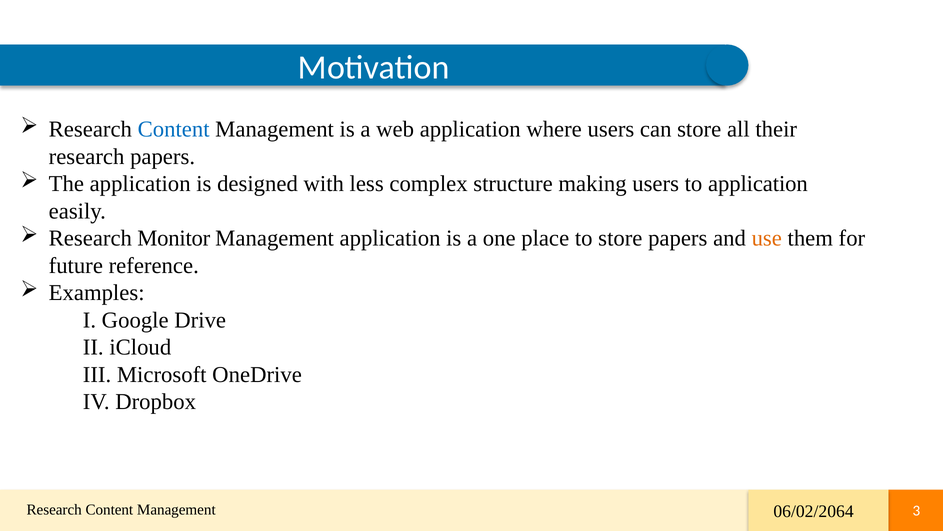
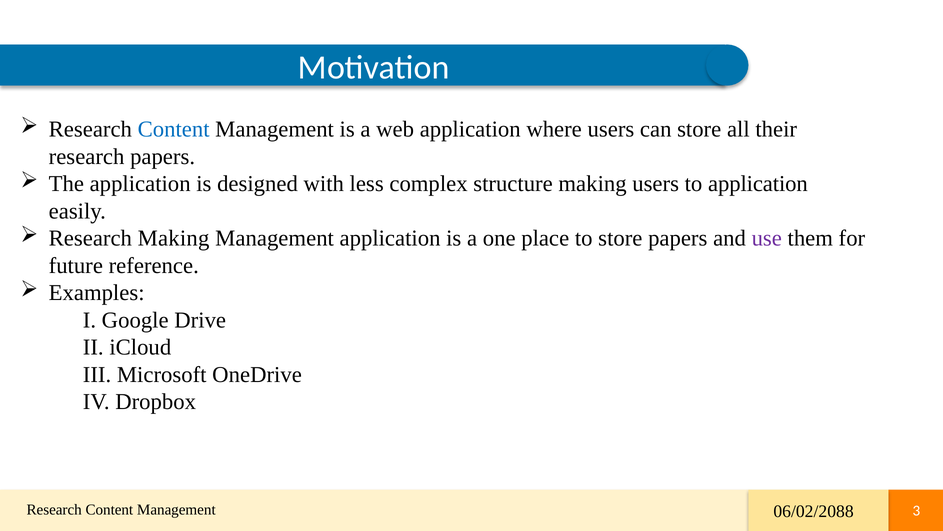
Research Monitor: Monitor -> Making
use colour: orange -> purple
06/02/2064: 06/02/2064 -> 06/02/2088
